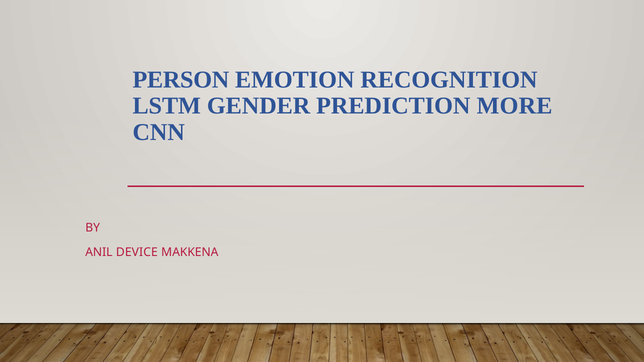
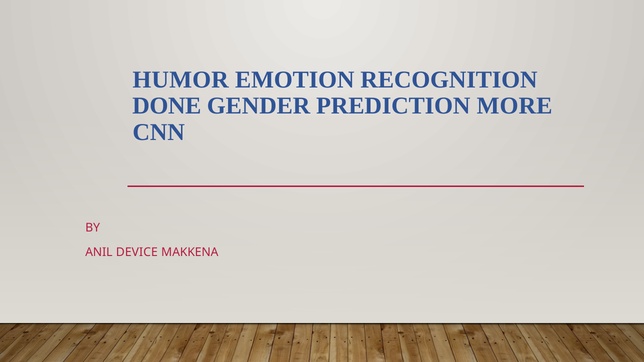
PERSON: PERSON -> HUMOR
LSTM: LSTM -> DONE
